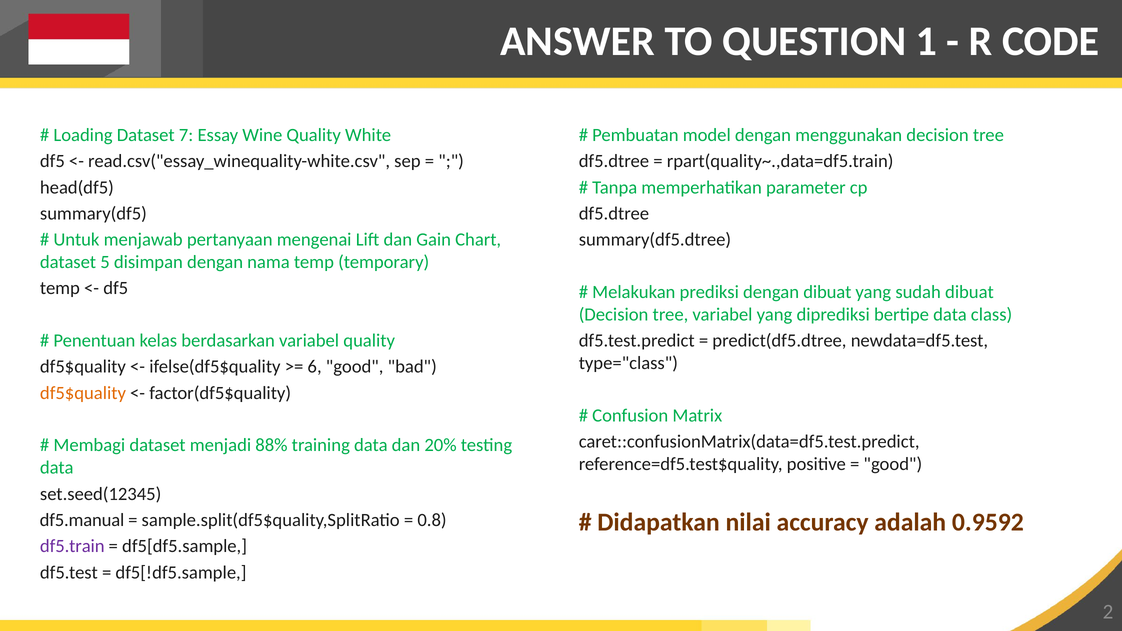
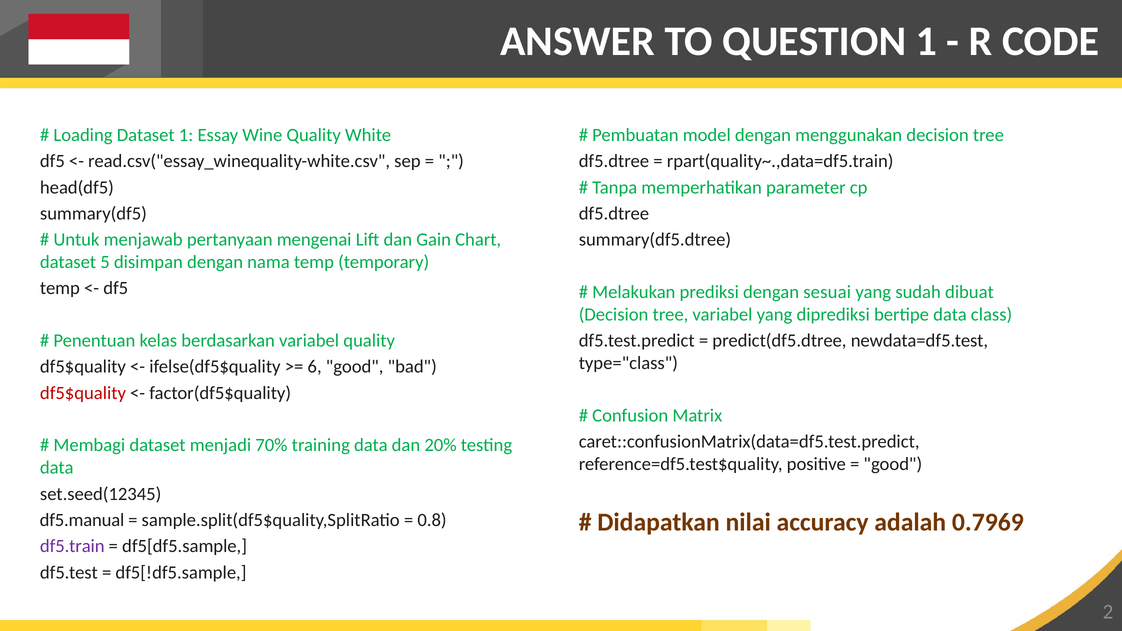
Dataset 7: 7 -> 1
dengan dibuat: dibuat -> sesuai
df5$quality at (83, 393) colour: orange -> red
88%: 88% -> 70%
0.9592: 0.9592 -> 0.7969
